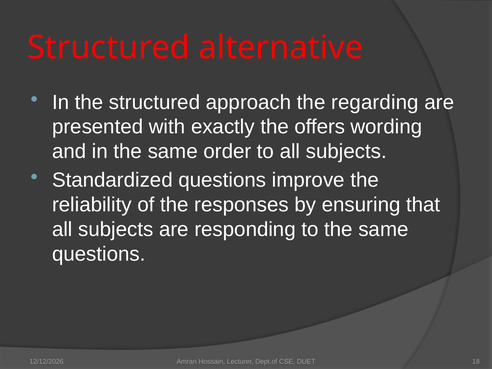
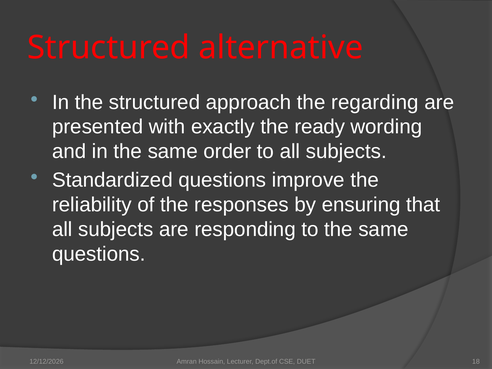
offers: offers -> ready
